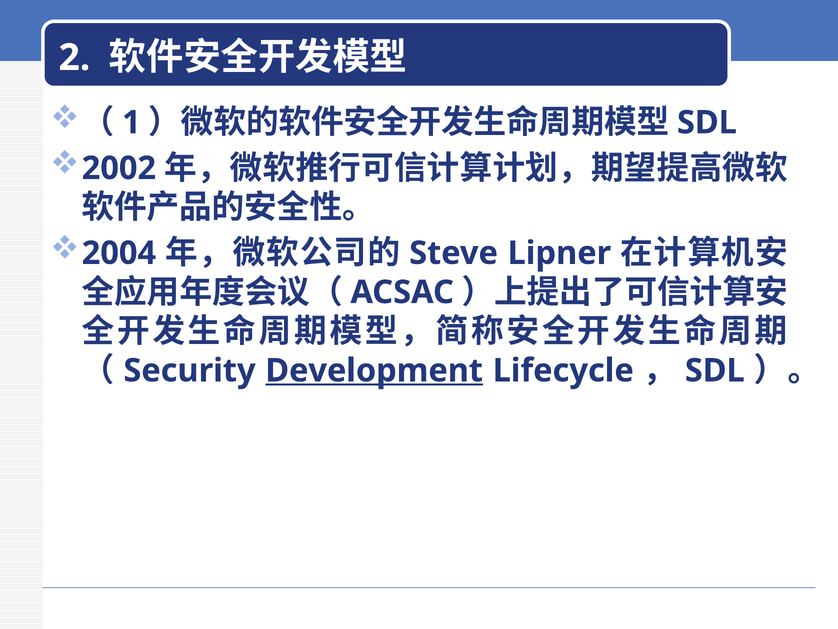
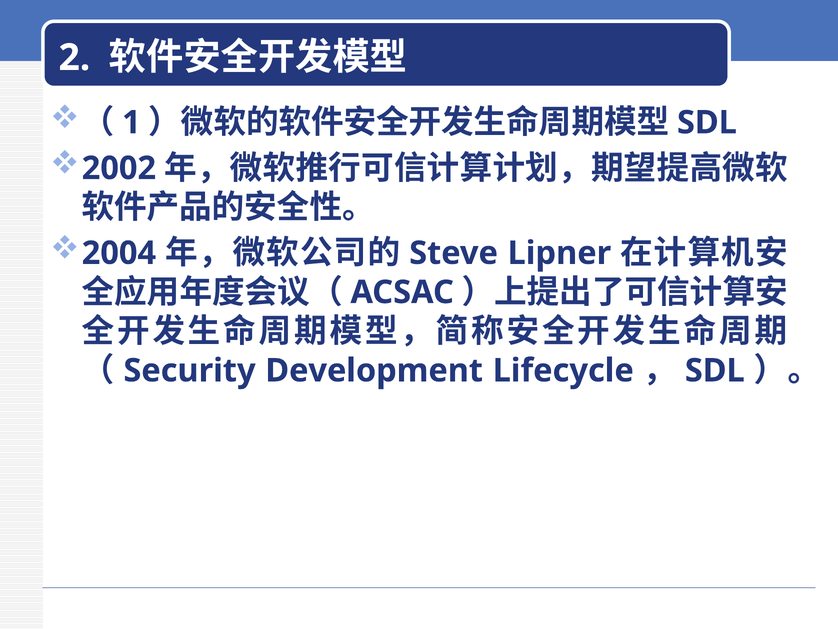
Development underline: present -> none
